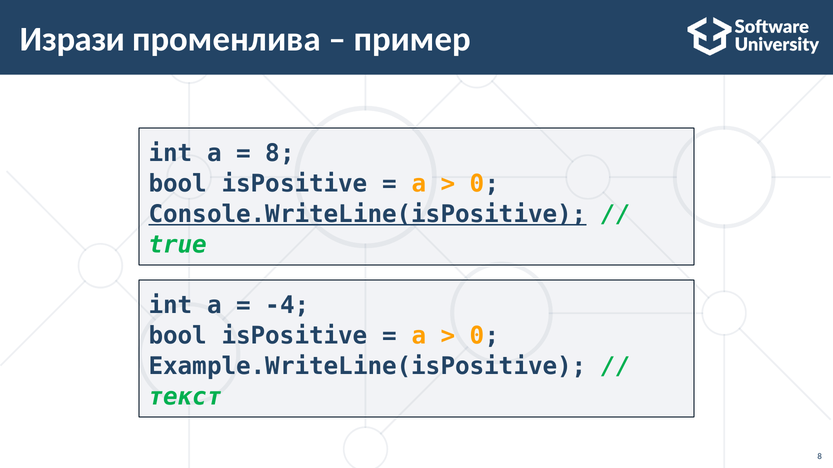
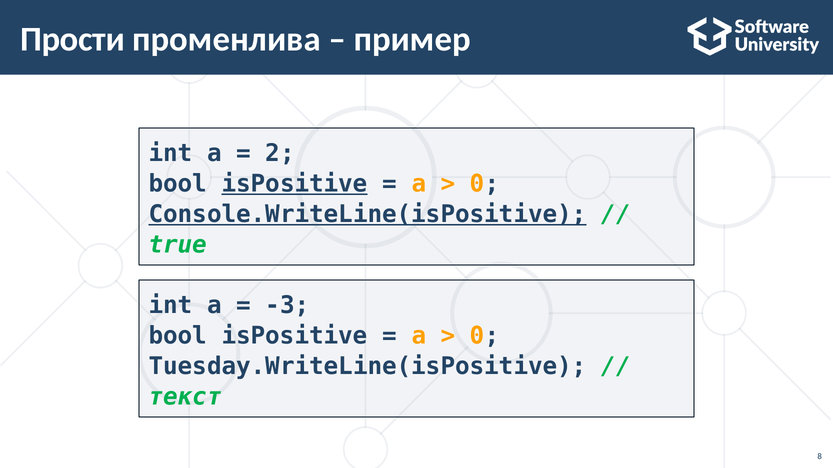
Изрази: Изрази -> Прости
8 at (280, 153): 8 -> 2
isPositive at (295, 184) underline: none -> present
-4: -4 -> -3
Examplе.WriteLine(isPositive: Examplе.WriteLine(isPositive -> Tuesday.WriteLine(isPositive
